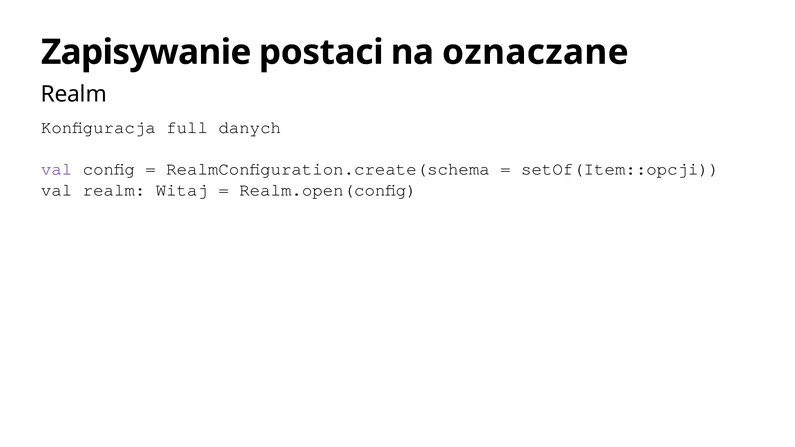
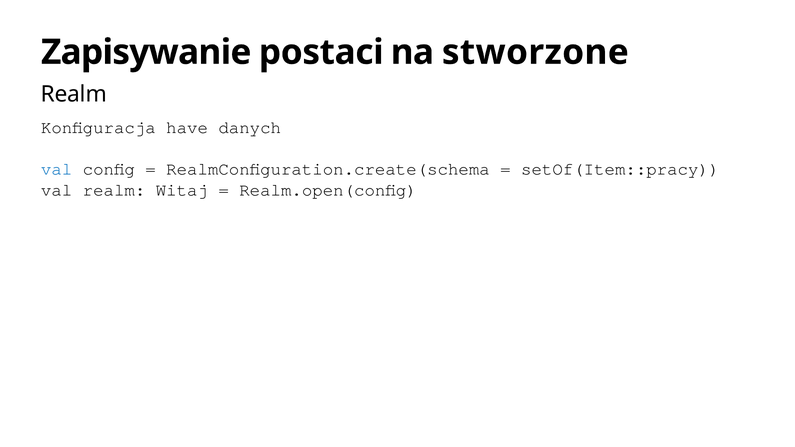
oznaczane: oznaczane -> stworzone
full: full -> have
val at (57, 169) colour: purple -> blue
setOf(Item::opcji: setOf(Item::opcji -> setOf(Item::pracy
